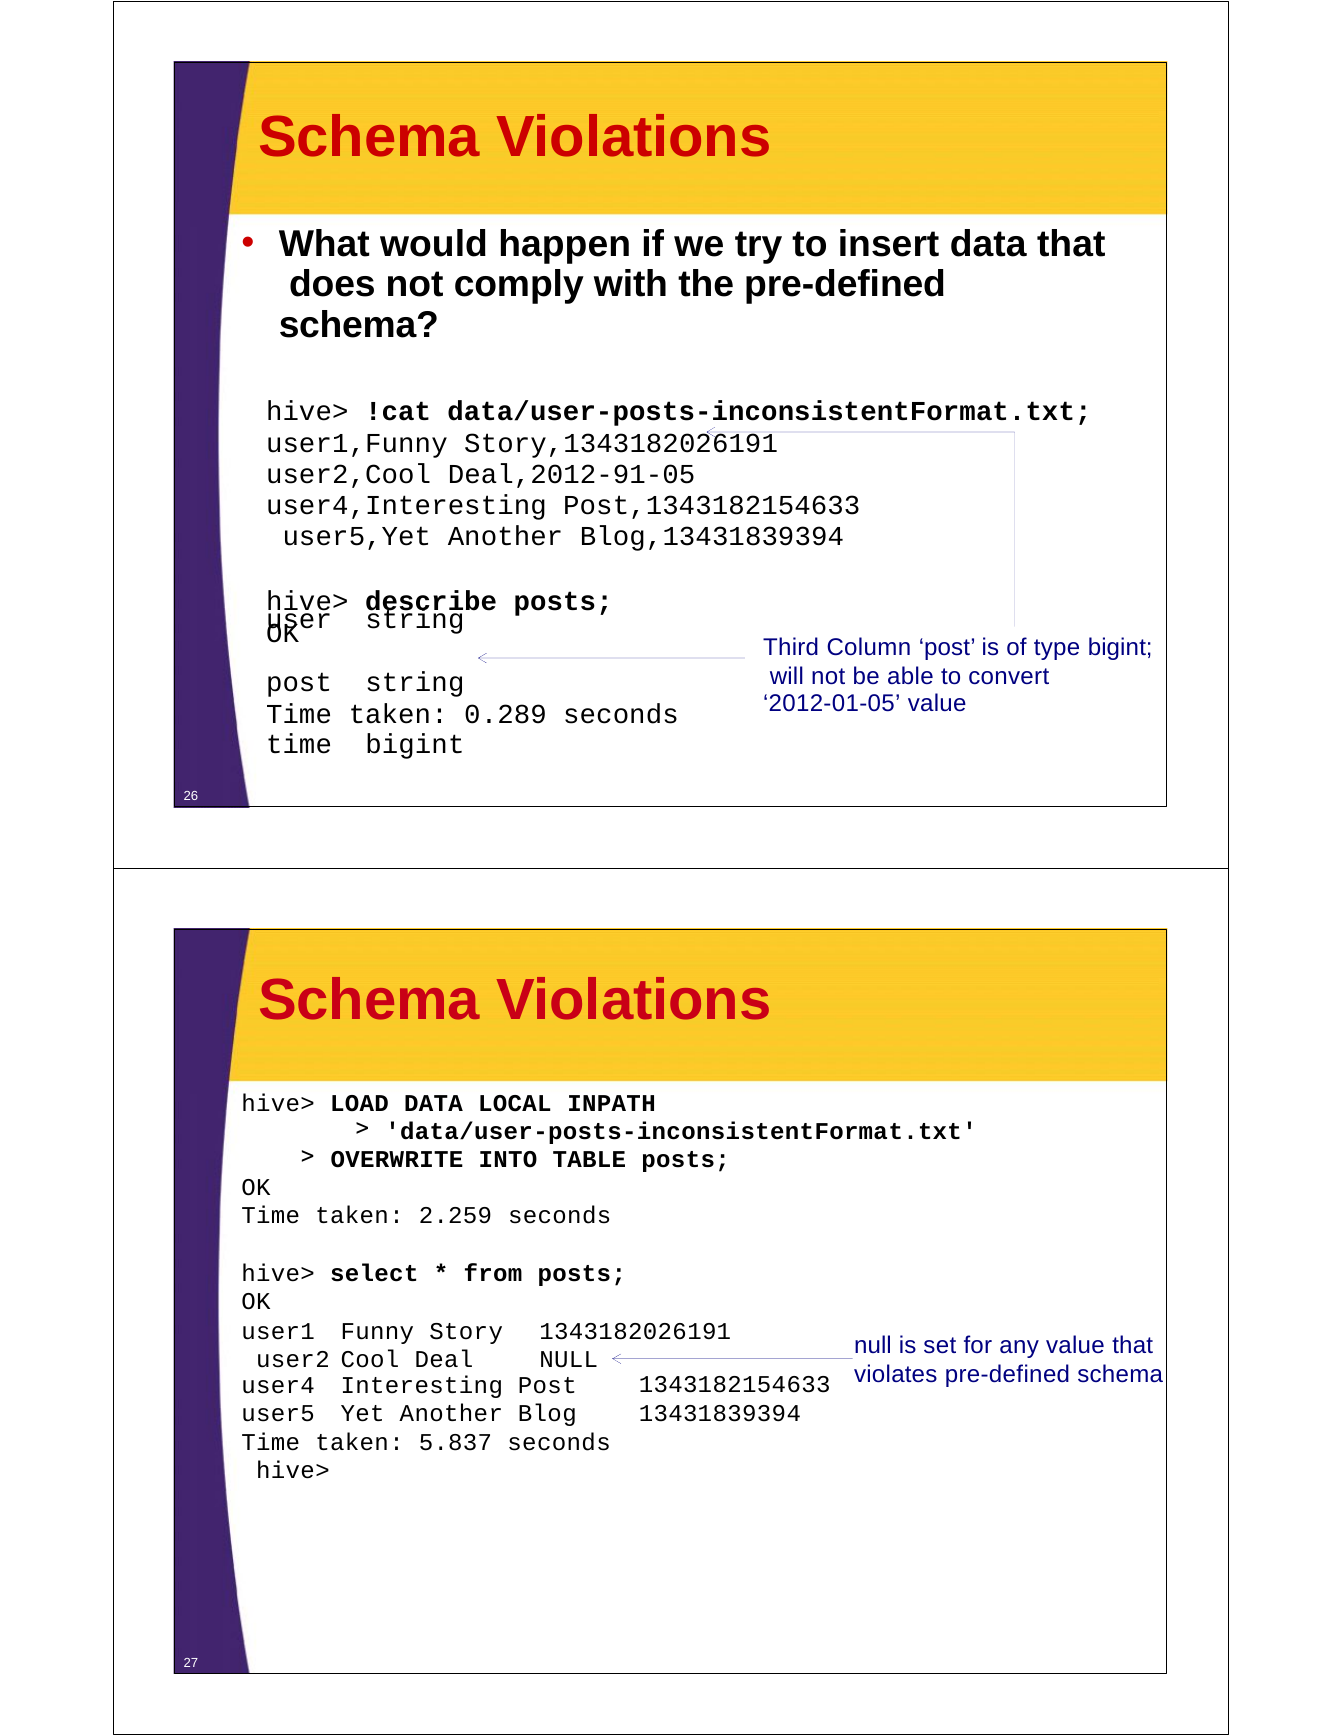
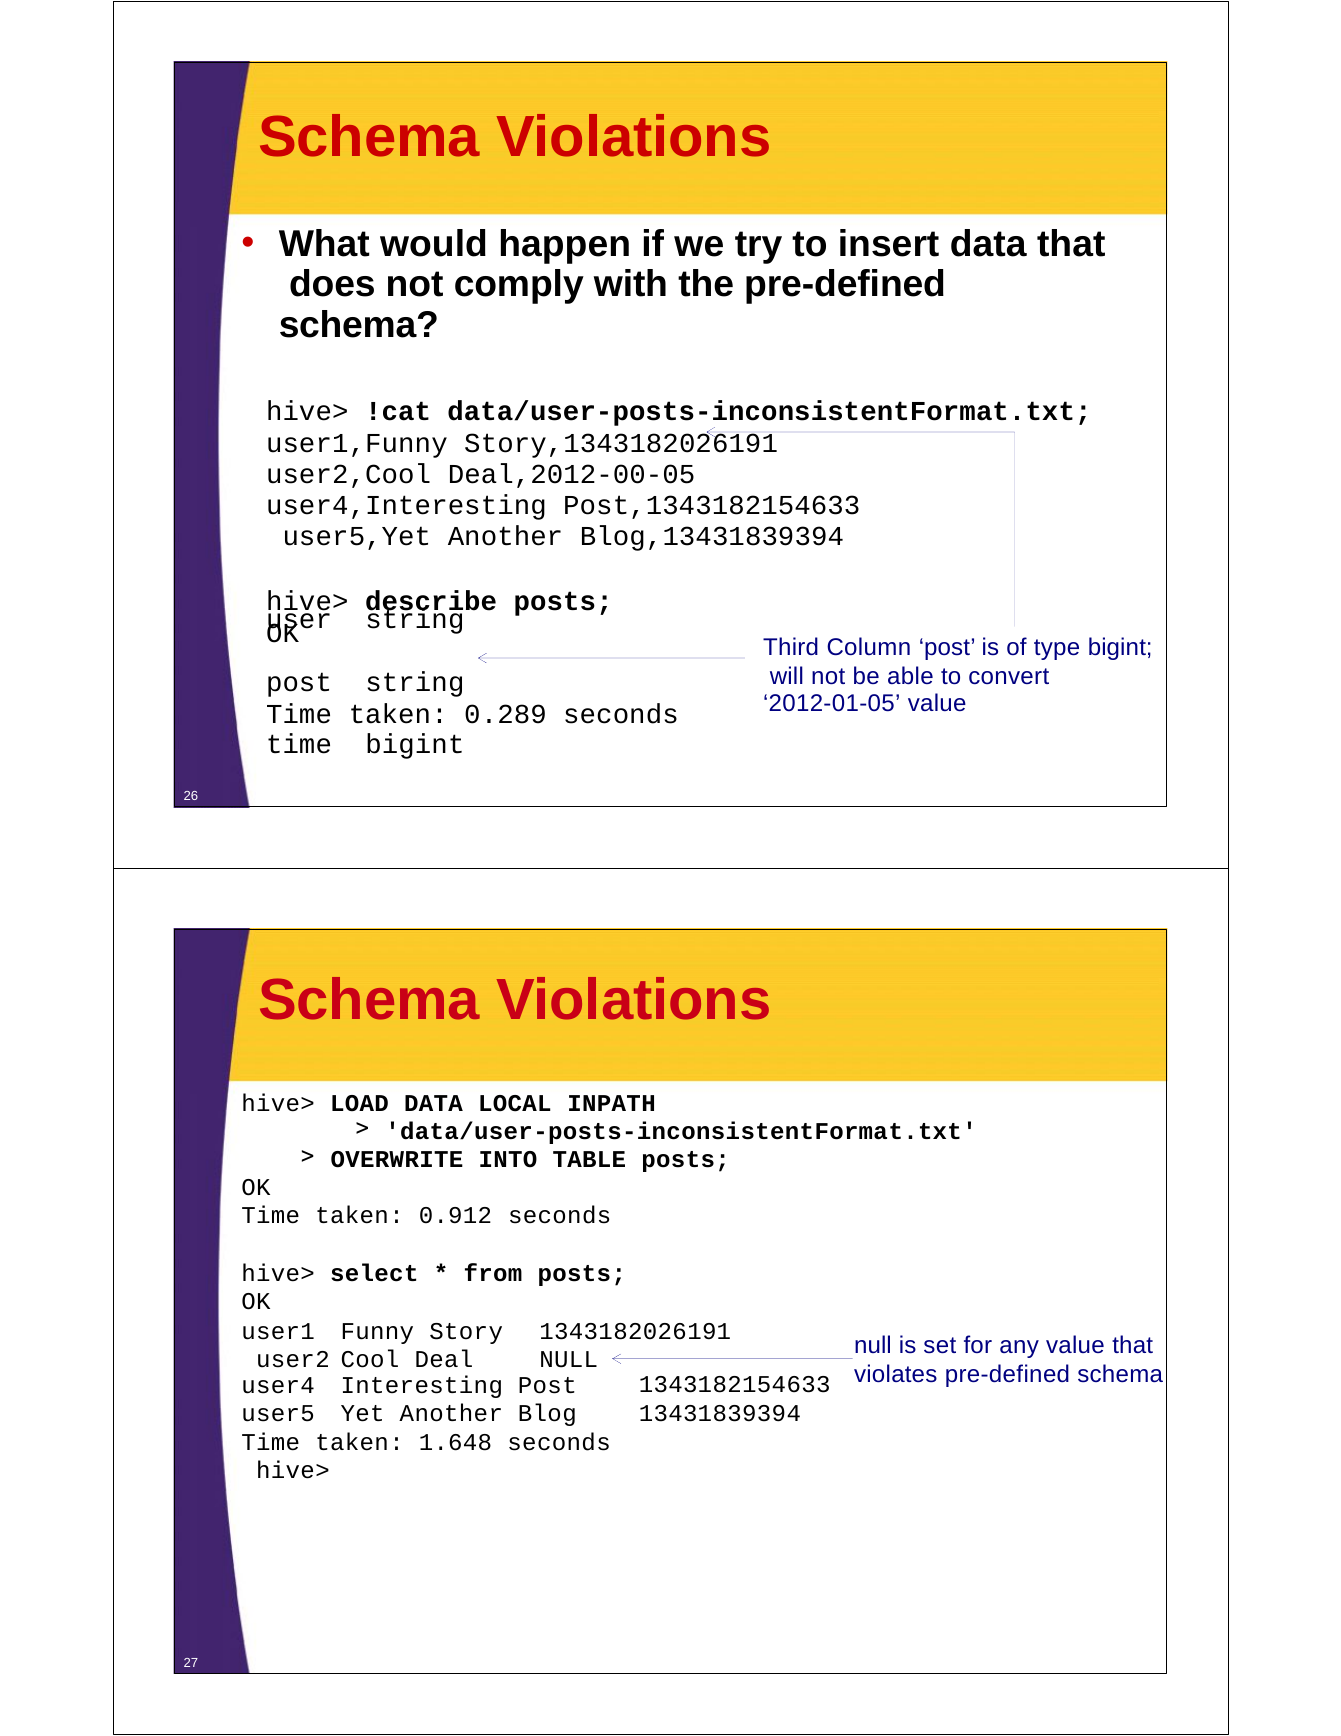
Deal,2012-91-05: Deal,2012-91-05 -> Deal,2012-00-05
2.259: 2.259 -> 0.912
5.837: 5.837 -> 1.648
